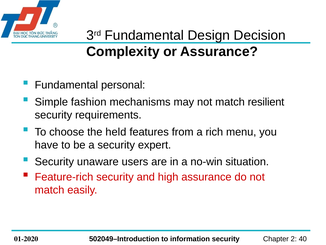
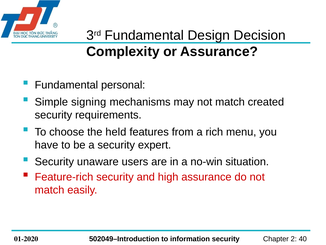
fashion: fashion -> signing
resilient: resilient -> created
